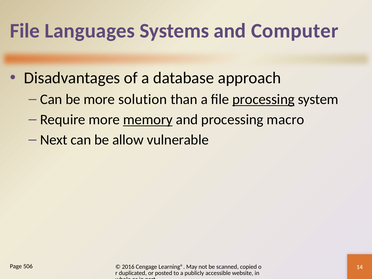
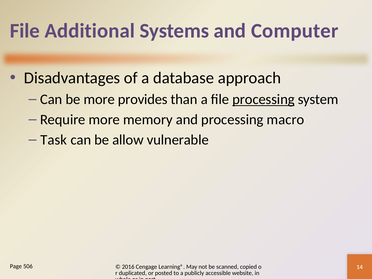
Languages: Languages -> Additional
solution: solution -> provides
memory underline: present -> none
Next: Next -> Task
